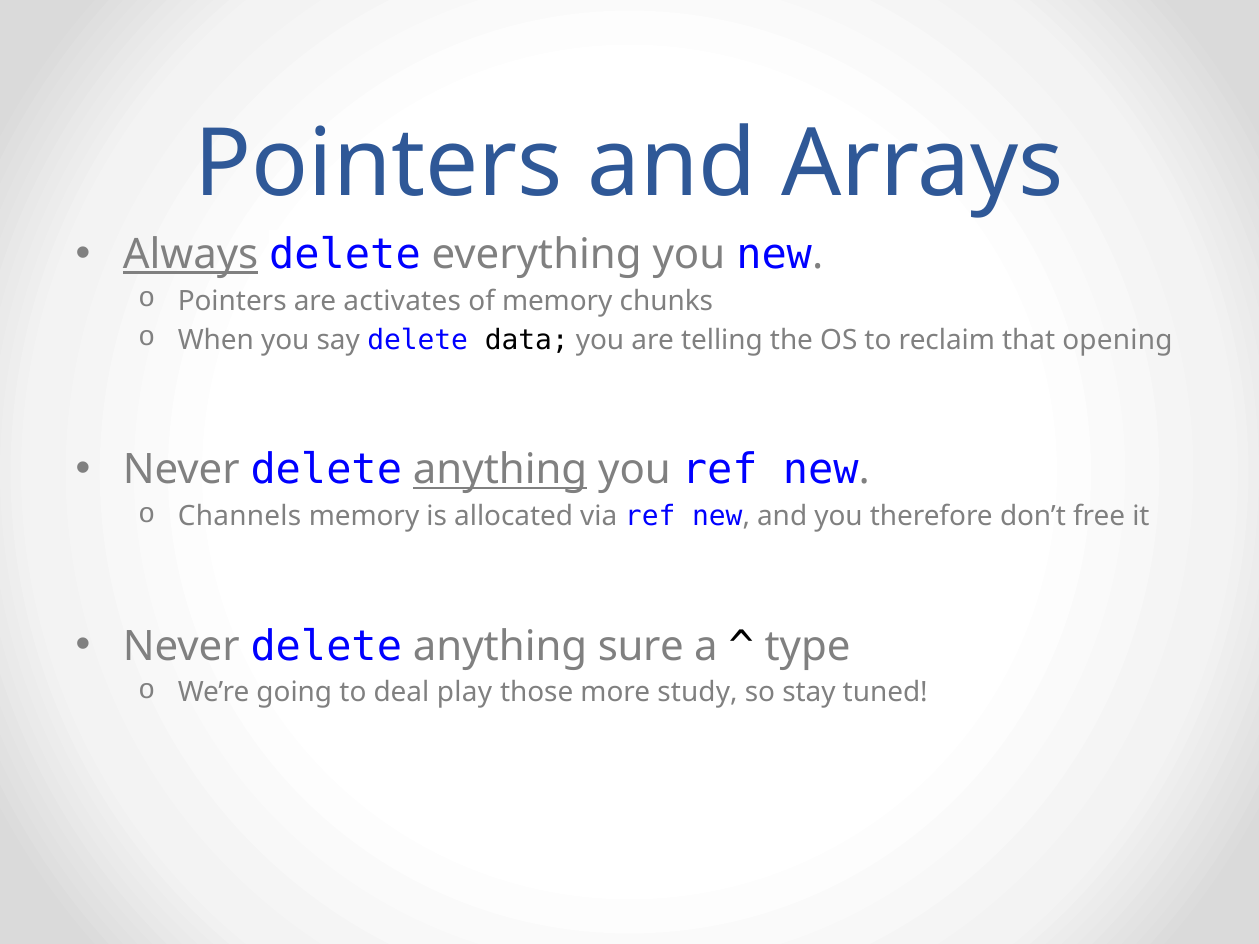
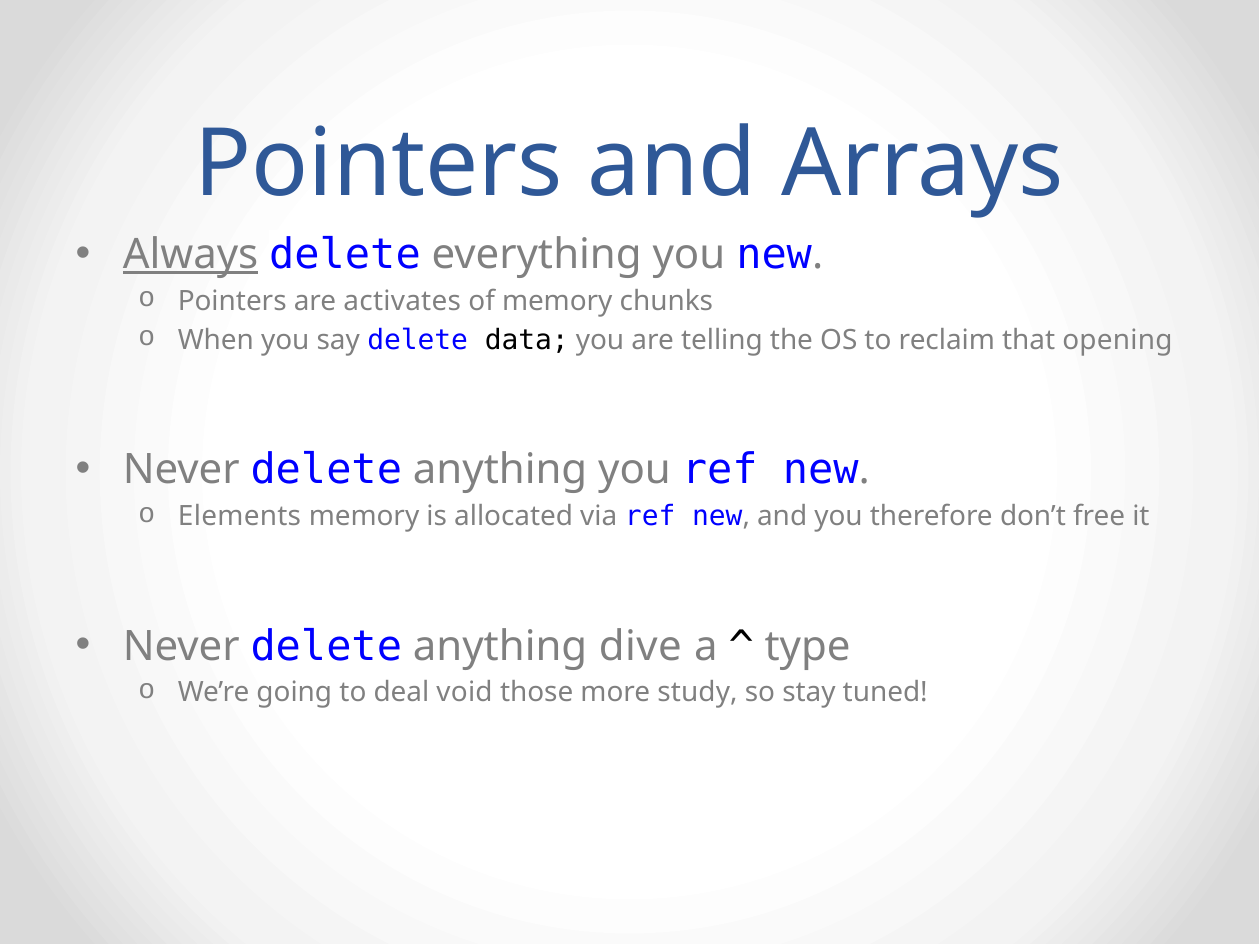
anything at (500, 470) underline: present -> none
Channels: Channels -> Elements
sure: sure -> dive
play: play -> void
